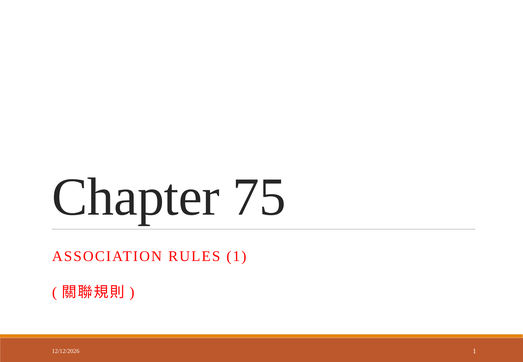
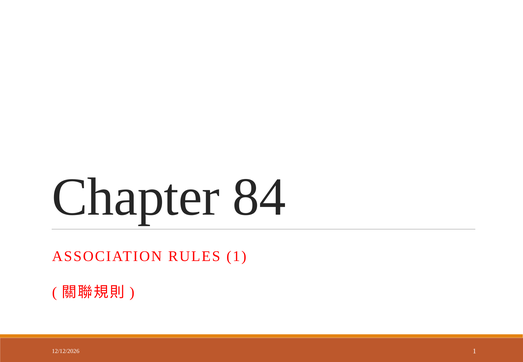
75: 75 -> 84
